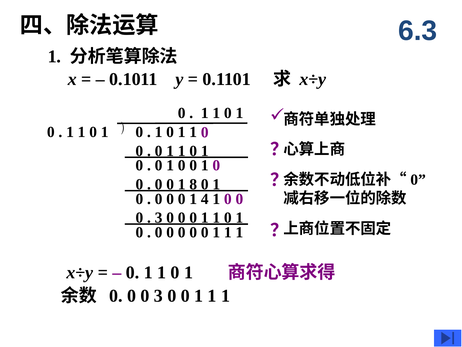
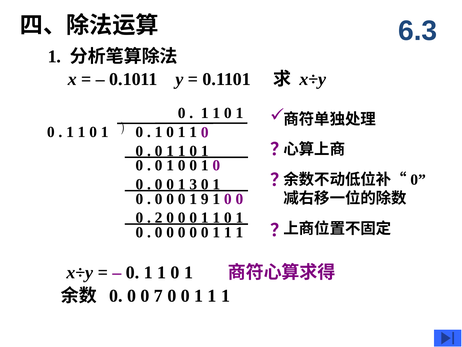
8: 8 -> 3
4: 4 -> 9
3 at (159, 218): 3 -> 2
0 3: 3 -> 7
